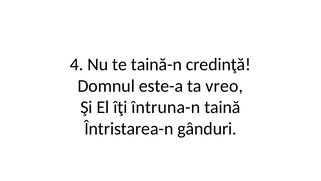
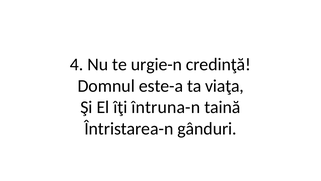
taină-n: taină-n -> urgie-n
vreo: vreo -> viaţa
